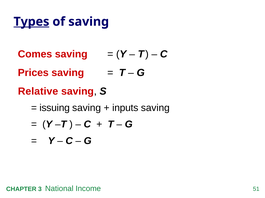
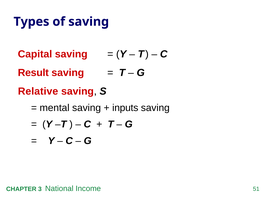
Types underline: present -> none
Comes: Comes -> Capital
Prices: Prices -> Result
issuing: issuing -> mental
